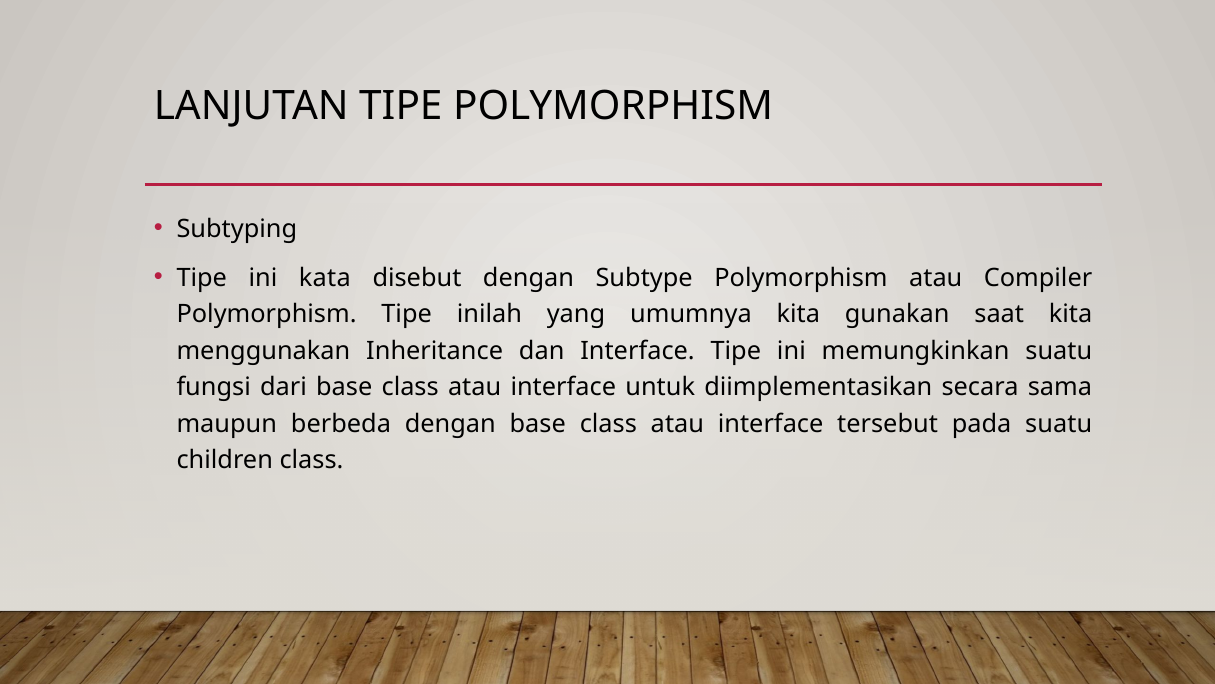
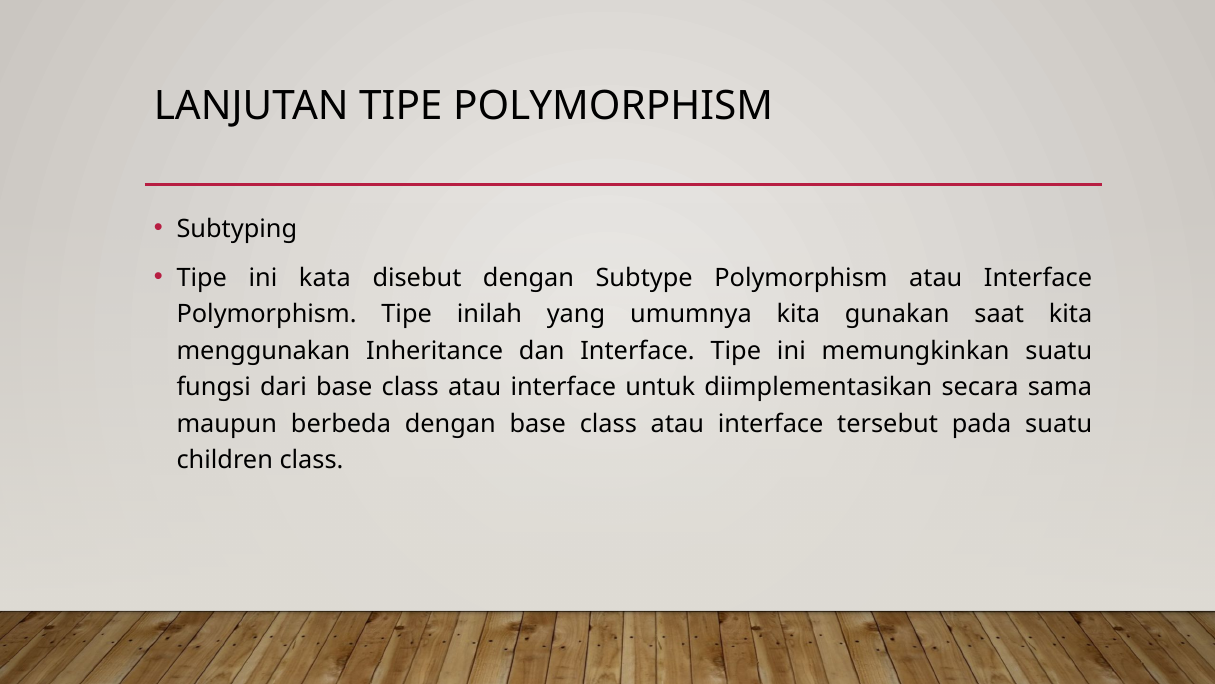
Polymorphism atau Compiler: Compiler -> Interface
